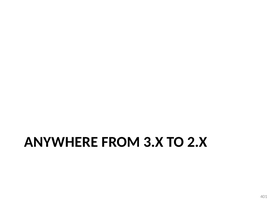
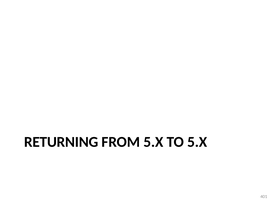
ANYWHERE: ANYWHERE -> RETURNING
FROM 3.X: 3.X -> 5.X
TO 2.X: 2.X -> 5.X
